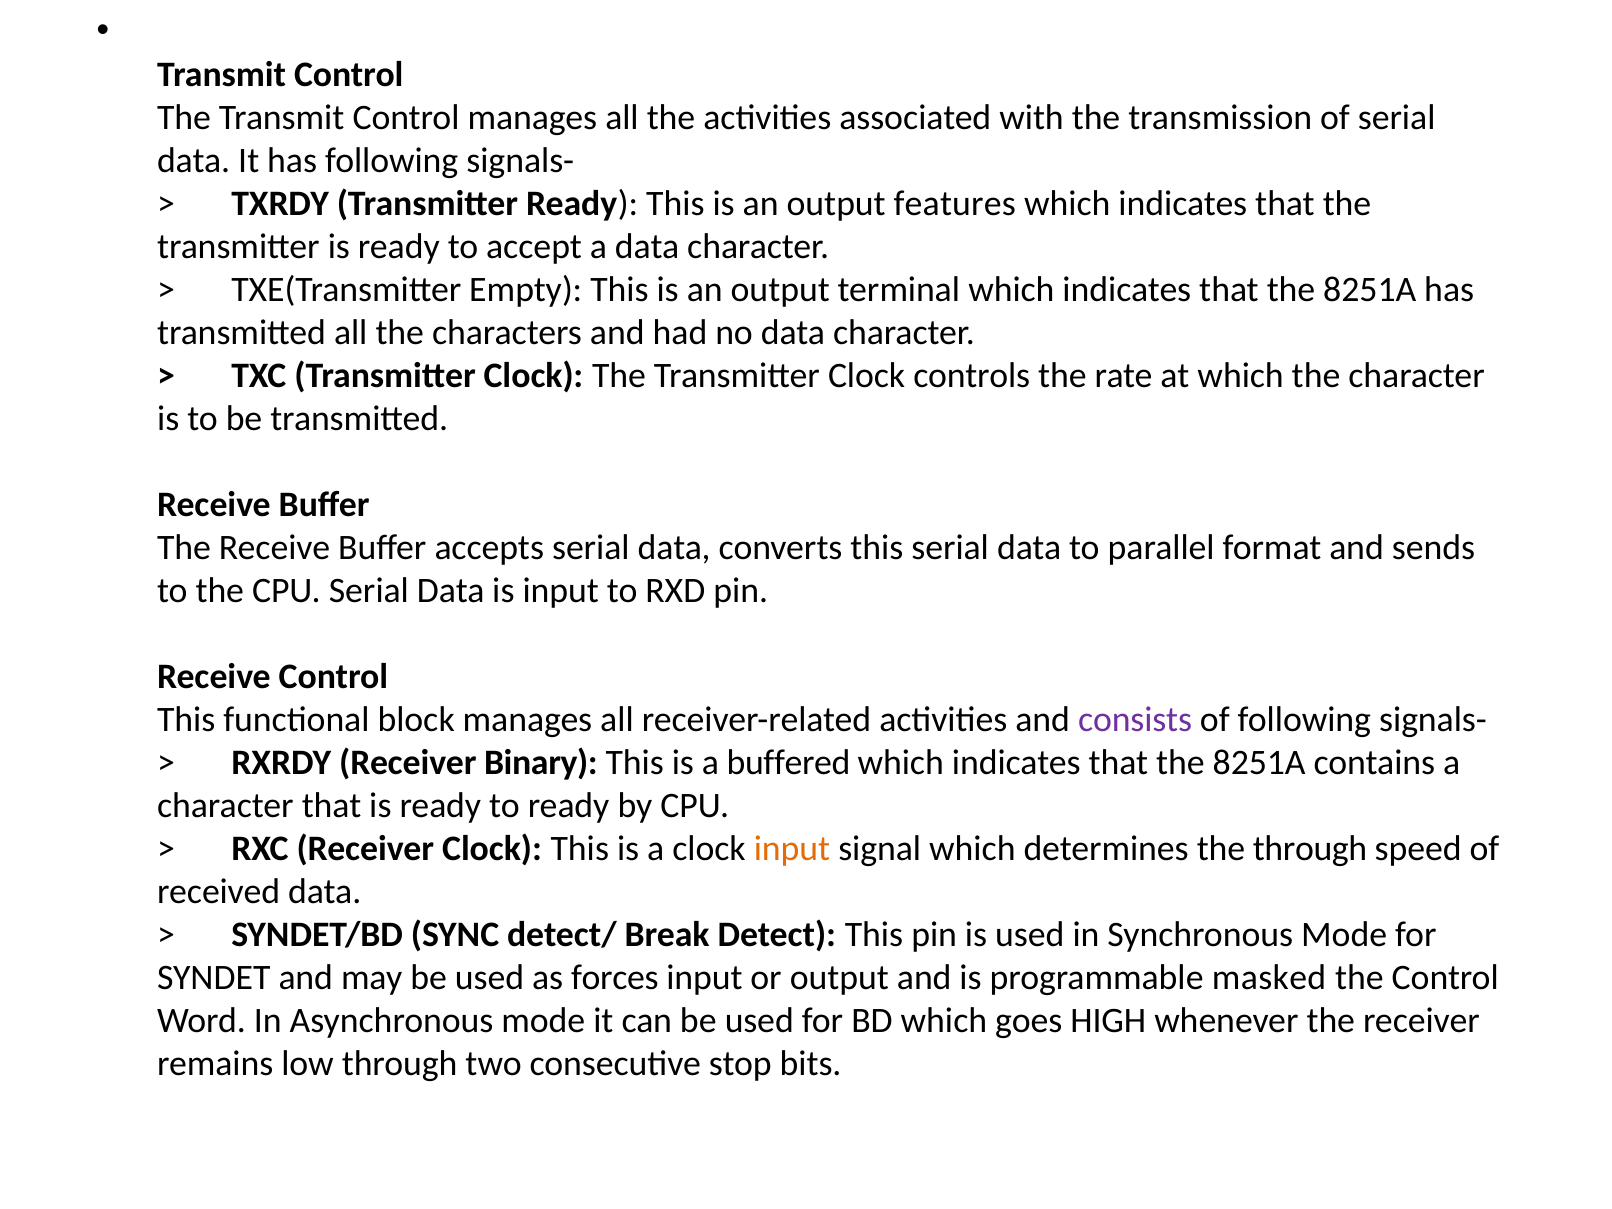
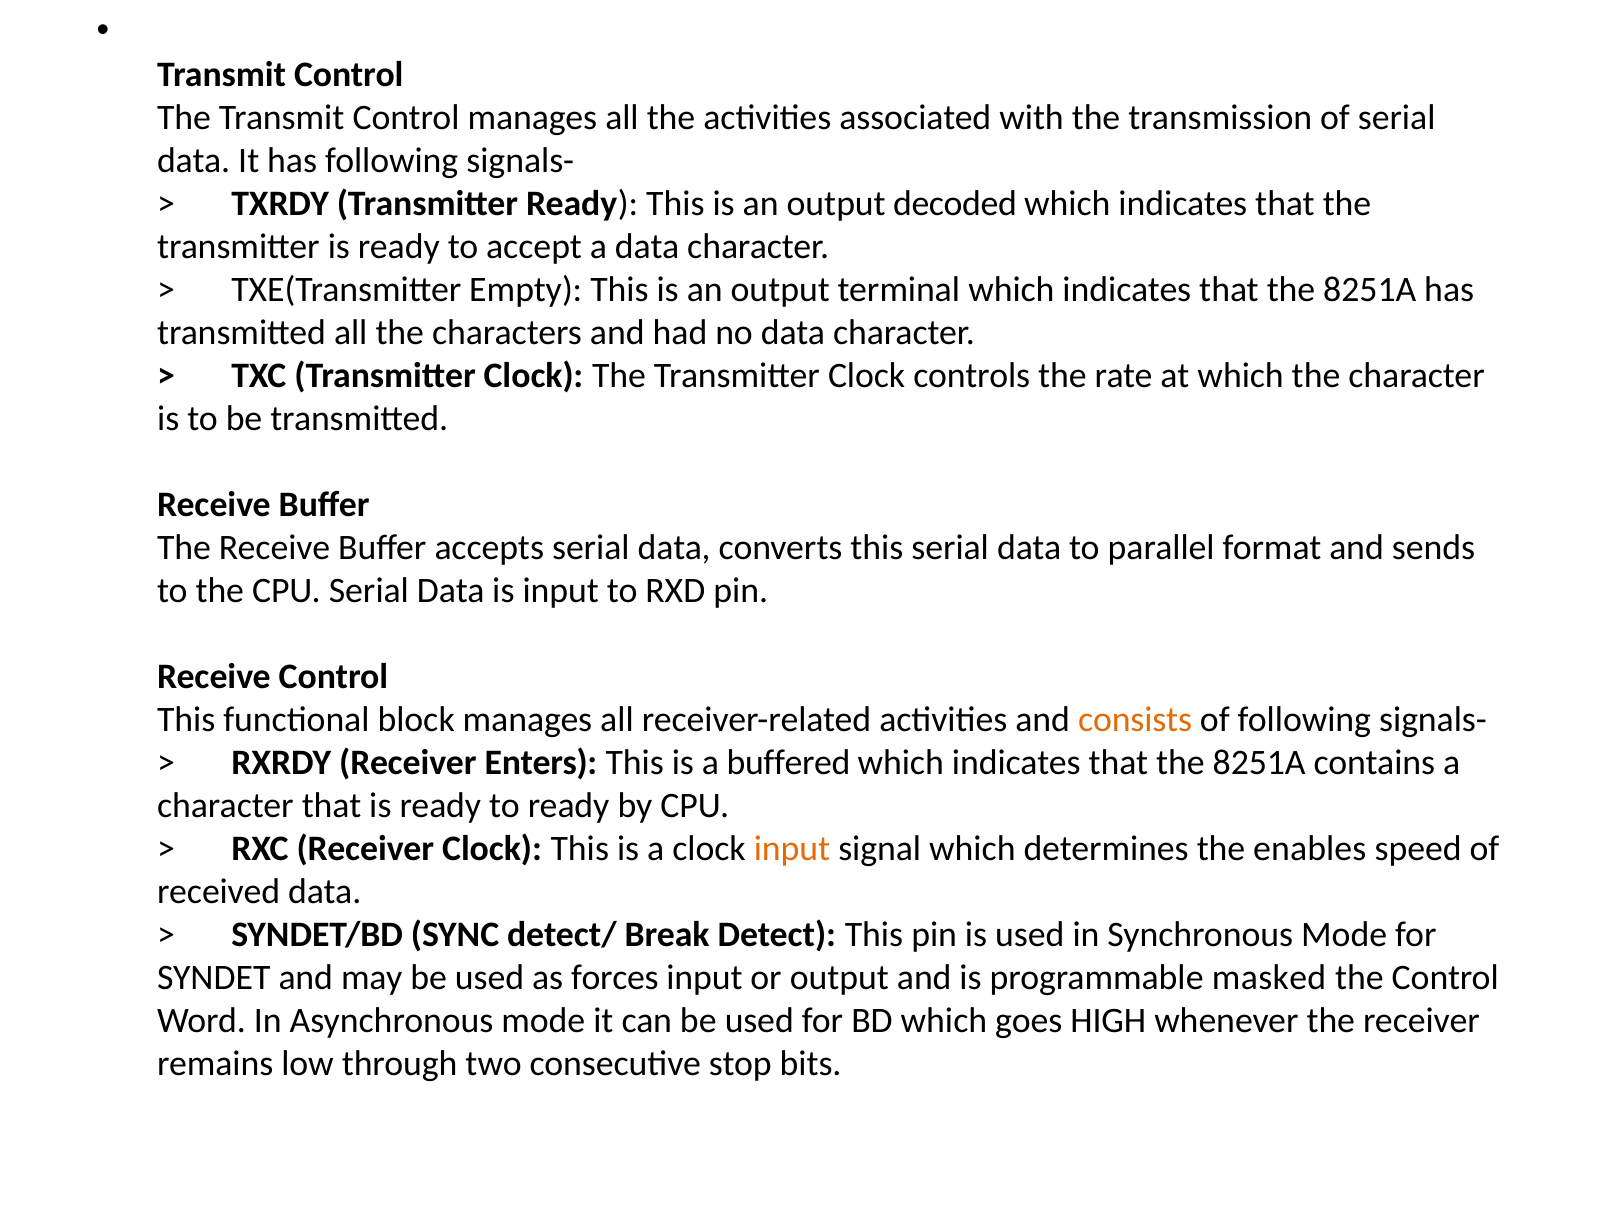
features: features -> decoded
consists colour: purple -> orange
Binary: Binary -> Enters
the through: through -> enables
